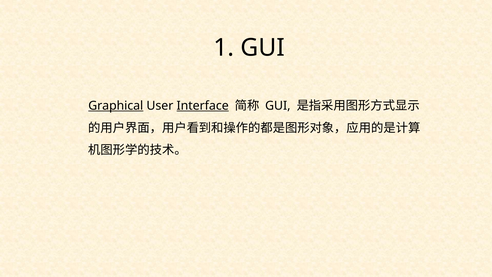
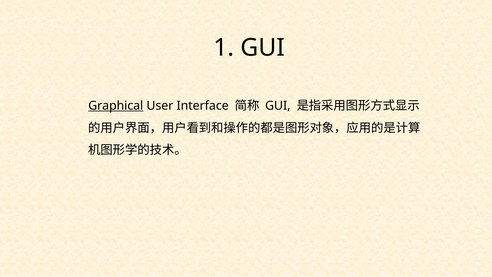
Interface underline: present -> none
